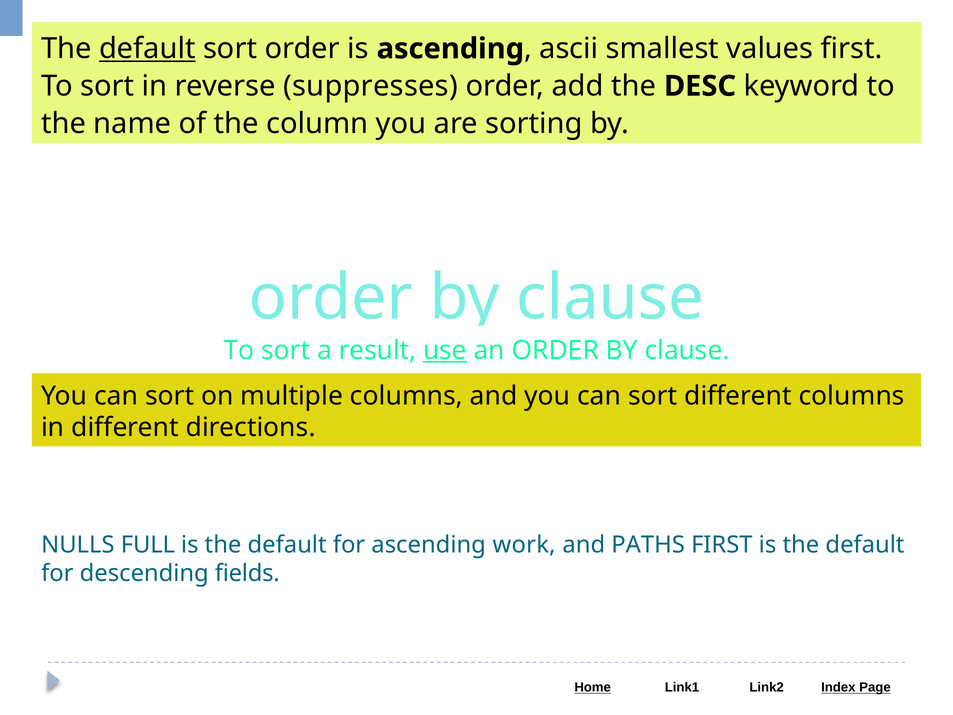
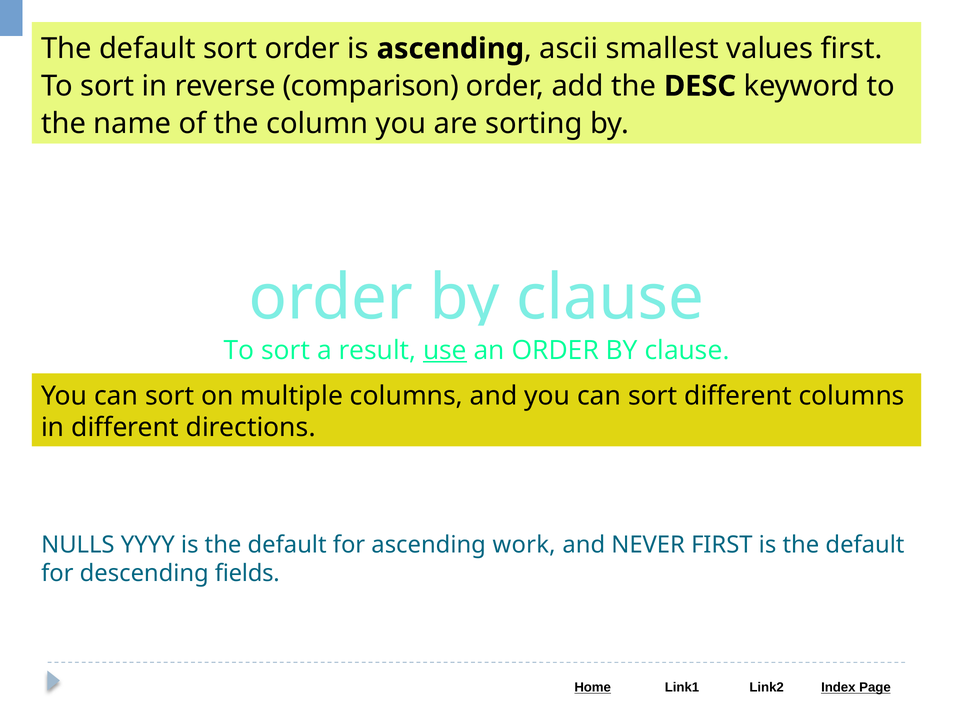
default at (147, 49) underline: present -> none
suppresses: suppresses -> comparison
FULL: FULL -> YYYY
PATHS: PATHS -> NEVER
